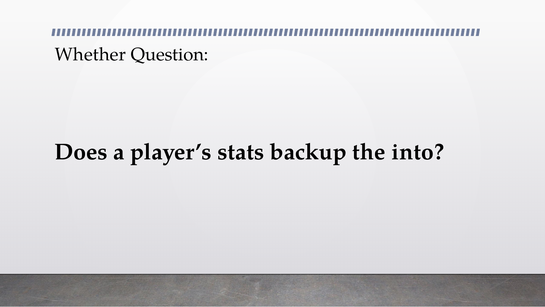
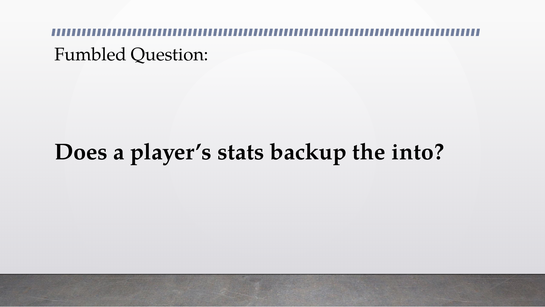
Whether: Whether -> Fumbled
